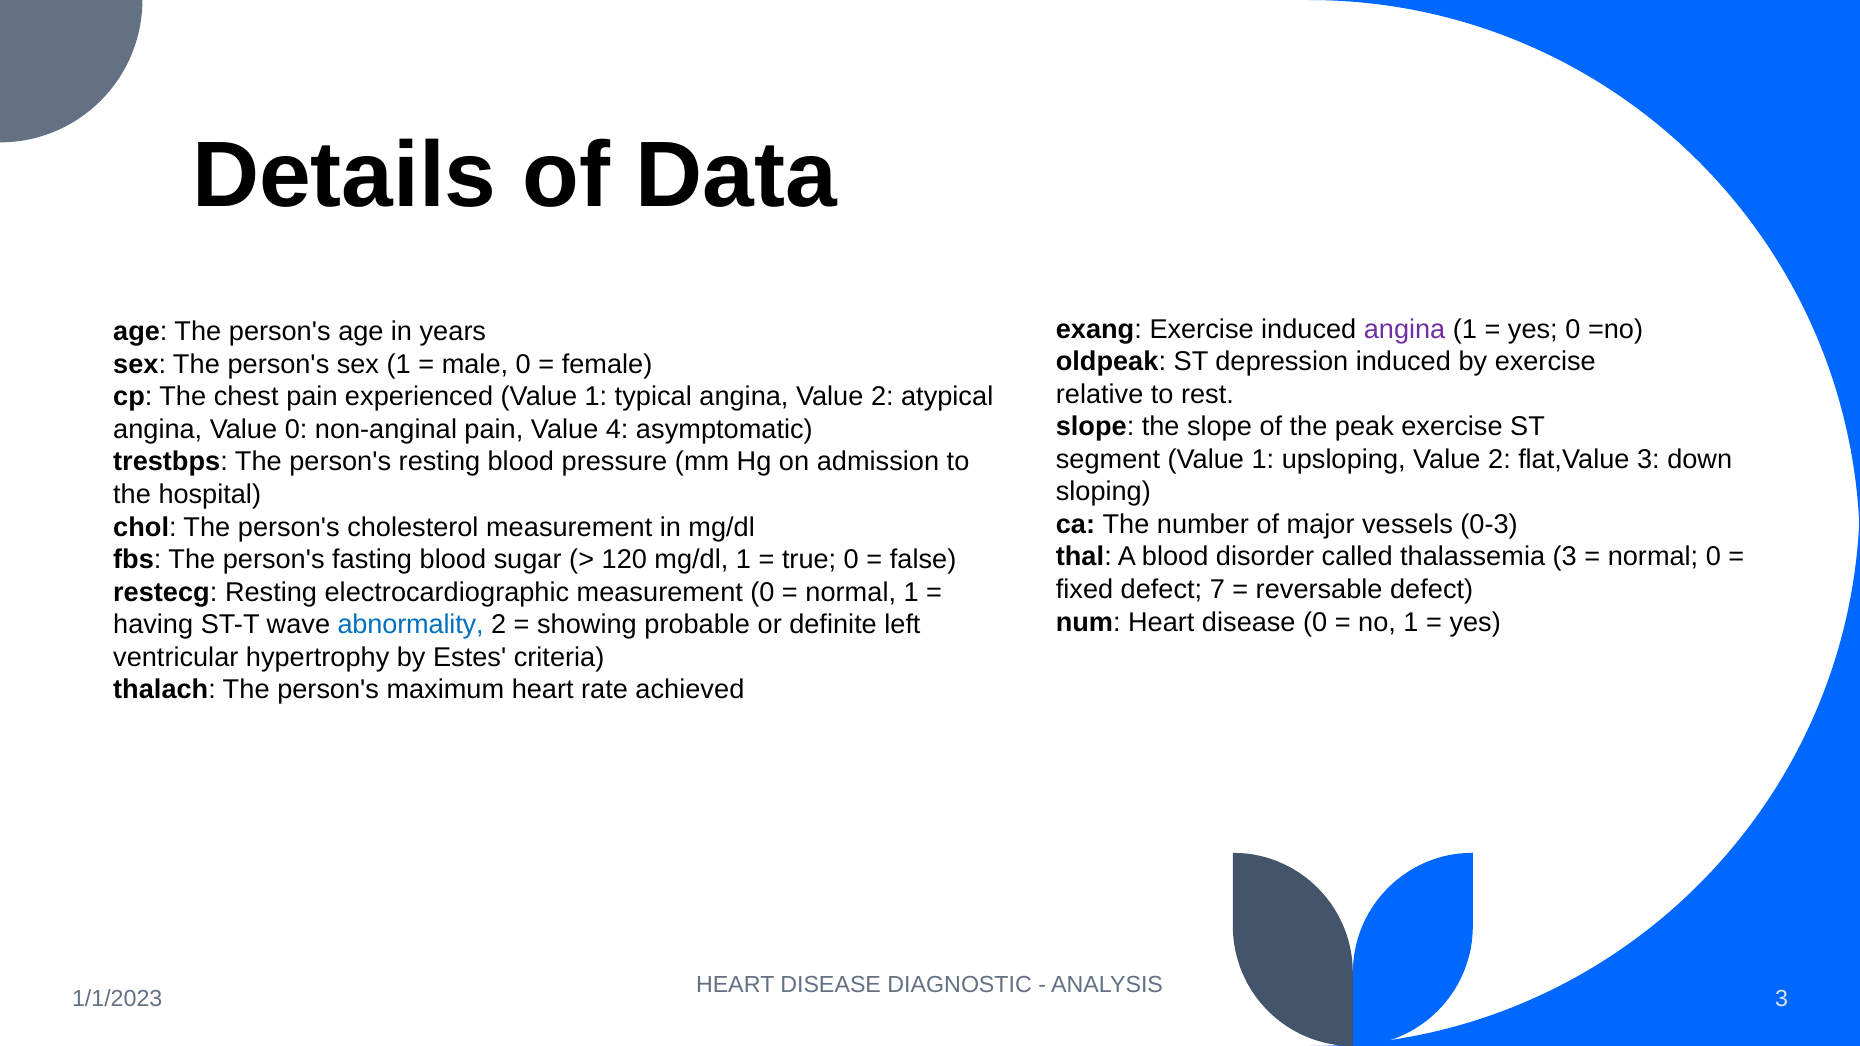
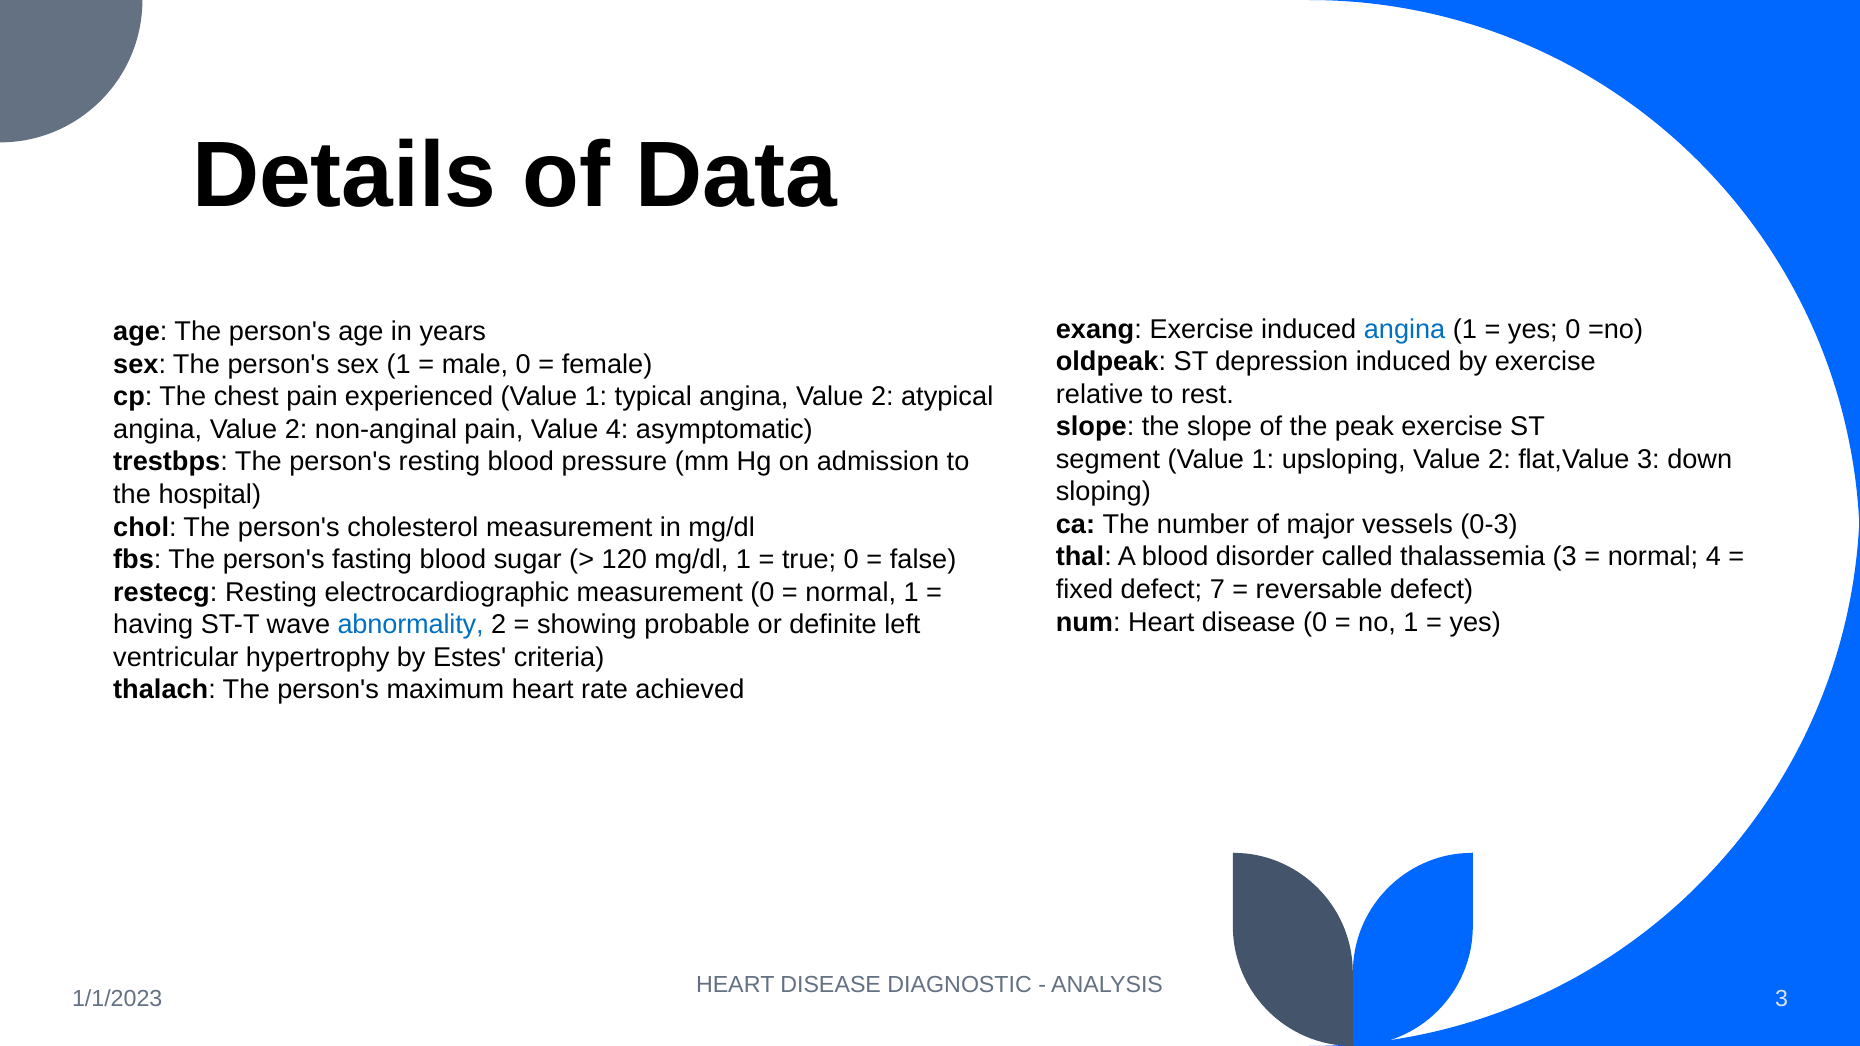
angina at (1405, 329) colour: purple -> blue
0 at (296, 430): 0 -> 2
normal 0: 0 -> 4
